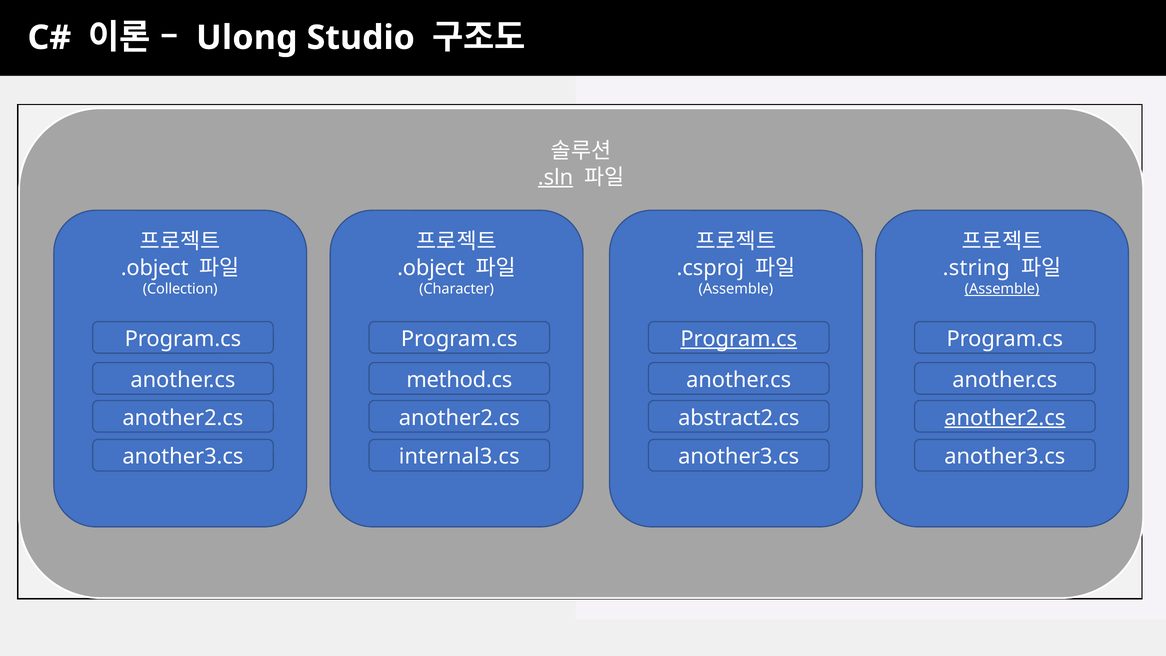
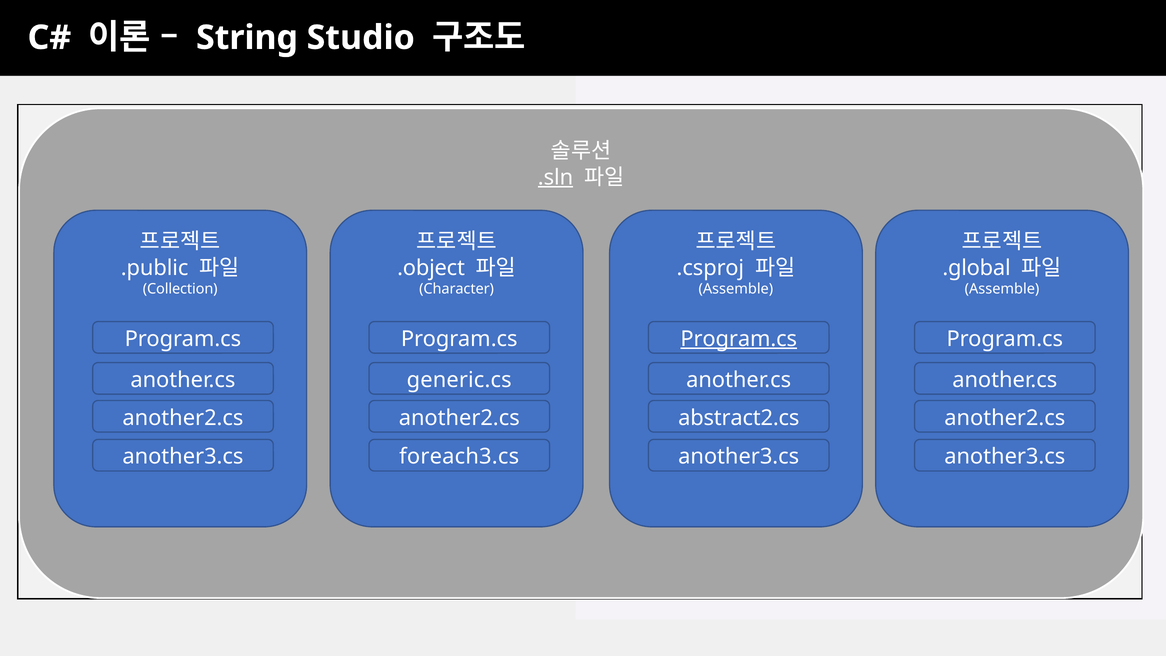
Ulong: Ulong -> String
.object at (155, 268): .object -> .public
.string: .string -> .global
Assemble at (1002, 289) underline: present -> none
method.cs: method.cs -> generic.cs
another2.cs at (1005, 418) underline: present -> none
internal3.cs: internal3.cs -> foreach3.cs
